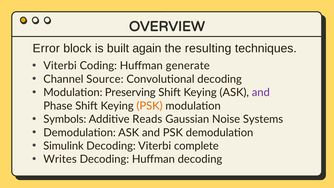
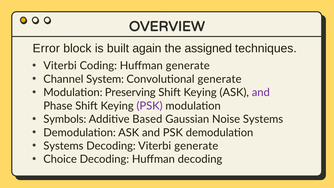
resulting: resulting -> assigned
Source: Source -> System
Convolutional decoding: decoding -> generate
PSK at (150, 106) colour: orange -> purple
Reads: Reads -> Based
Simulink at (63, 146): Simulink -> Systems
Viterbi complete: complete -> generate
Writes: Writes -> Choice
